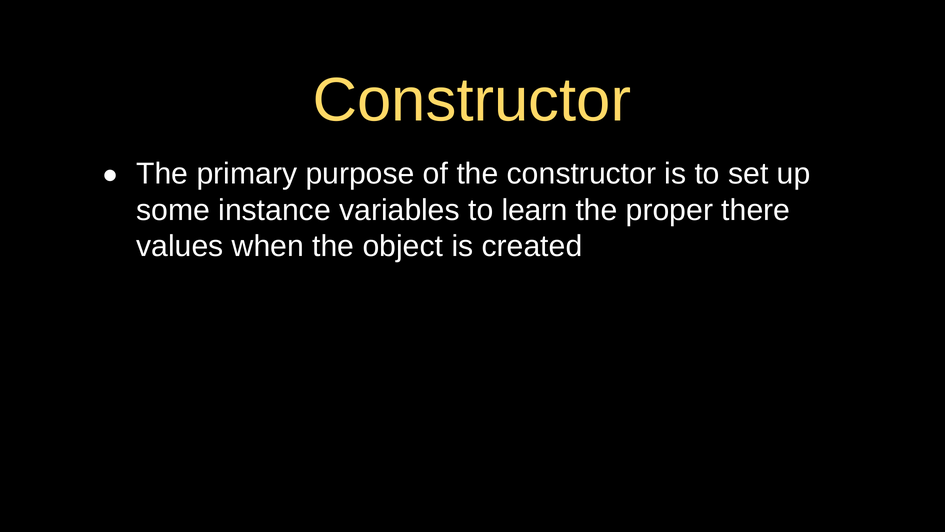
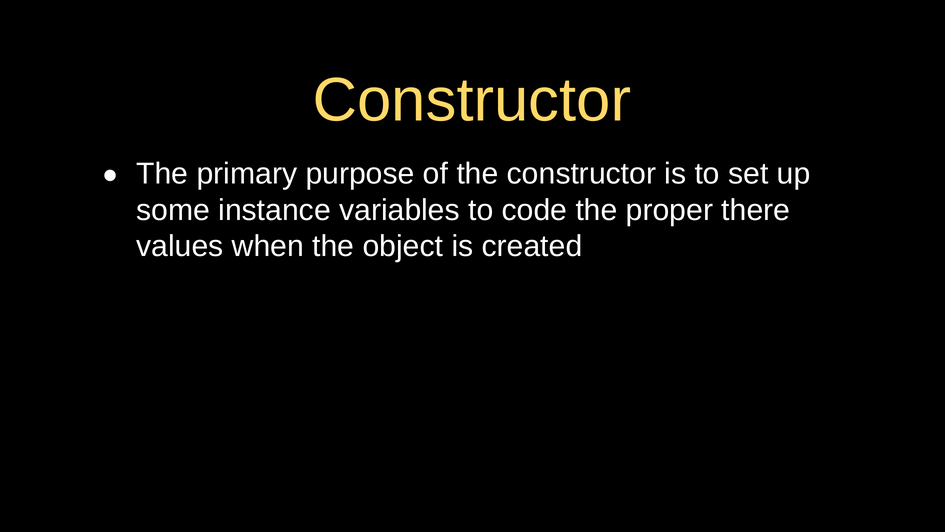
learn: learn -> code
